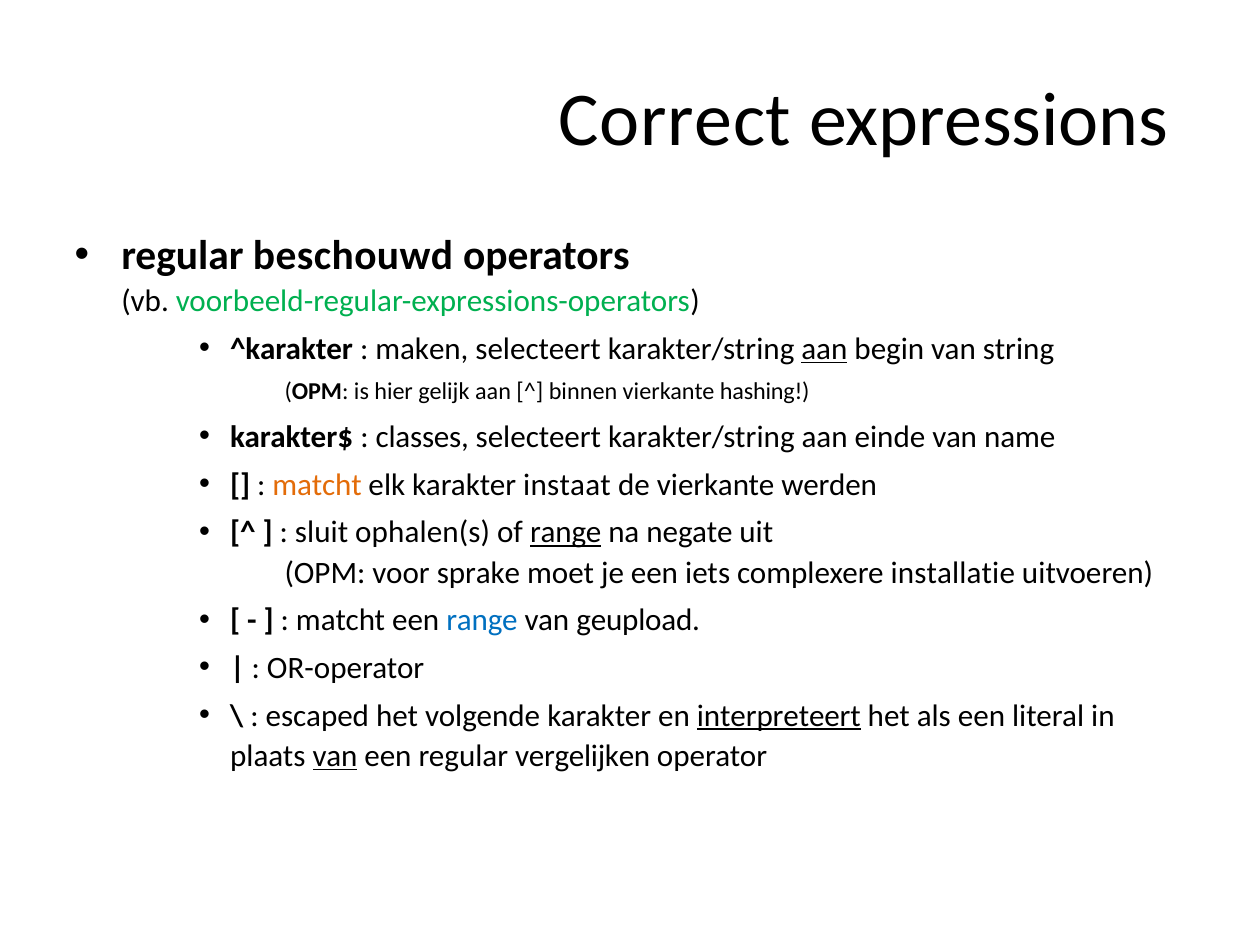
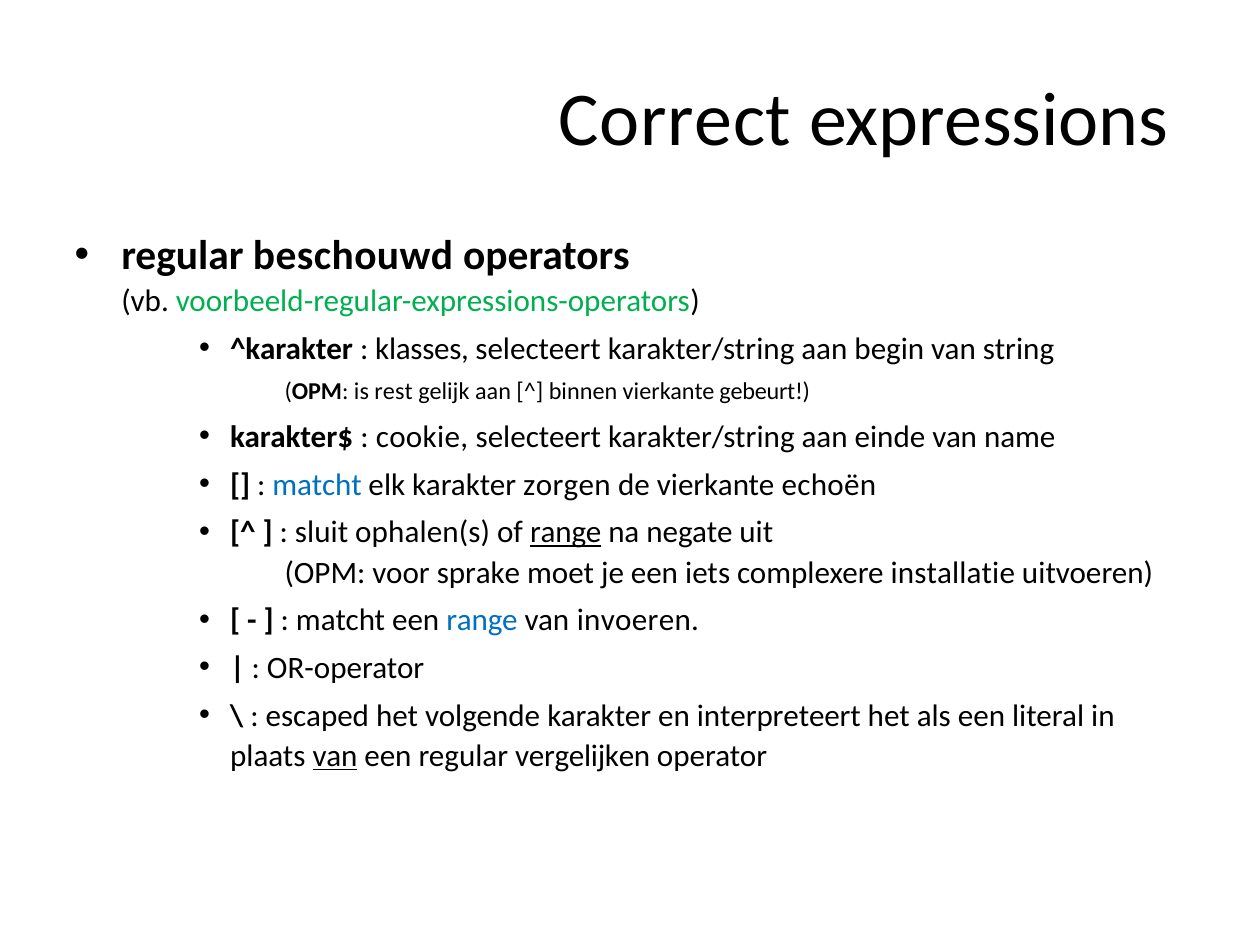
maken: maken -> klasses
aan at (824, 349) underline: present -> none
hier: hier -> rest
hashing: hashing -> gebeurt
classes: classes -> cookie
matcht at (317, 485) colour: orange -> blue
instaat: instaat -> zorgen
werden: werden -> echoën
geupload: geupload -> invoeren
interpreteert underline: present -> none
